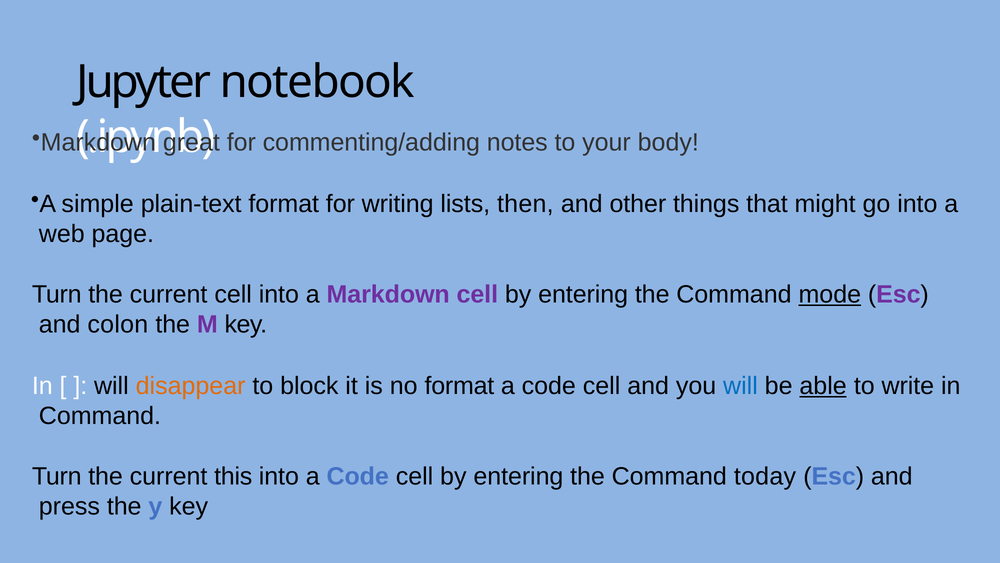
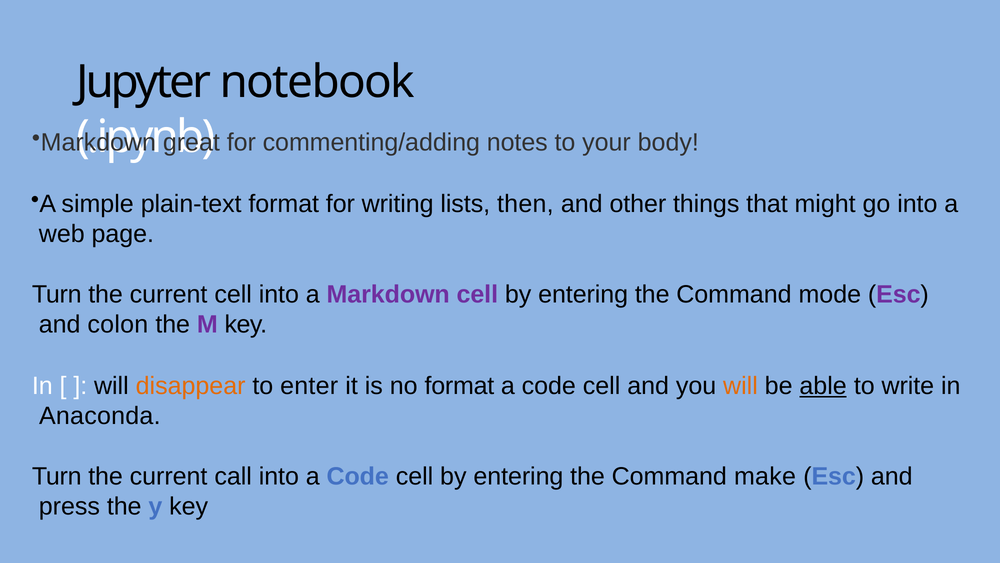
mode underline: present -> none
block: block -> enter
will at (740, 386) colour: blue -> orange
Command at (100, 416): Command -> Anaconda
this: this -> call
today: today -> make
